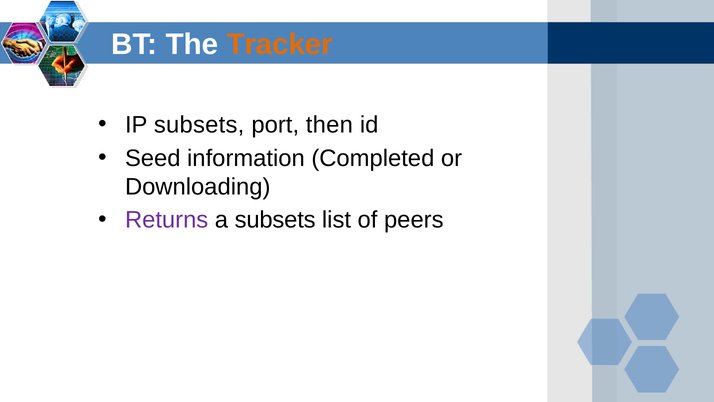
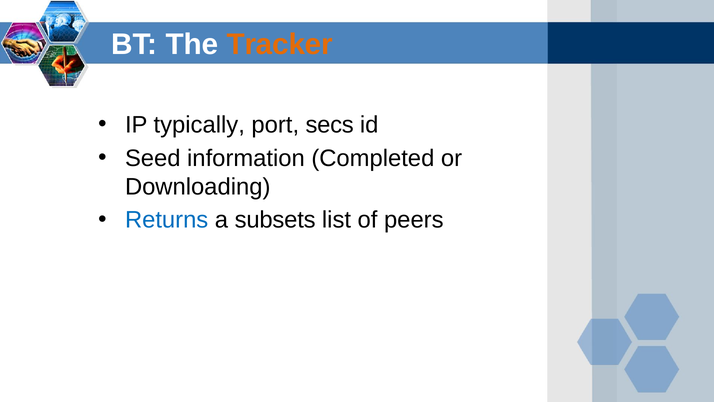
IP subsets: subsets -> typically
then: then -> secs
Returns colour: purple -> blue
